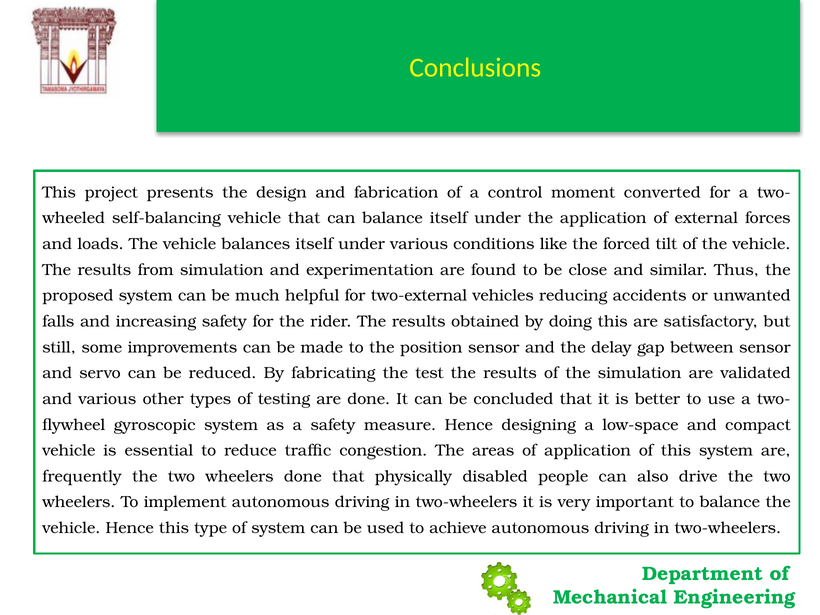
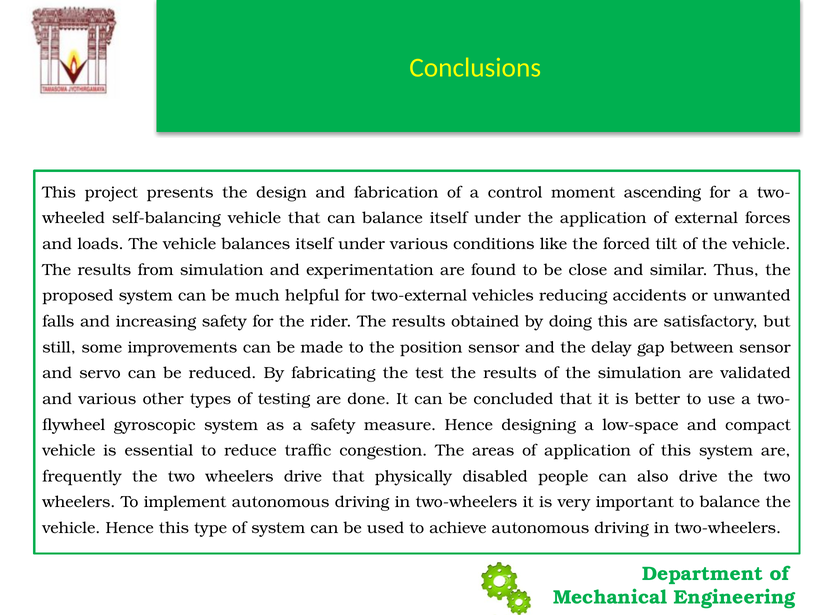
converted: converted -> ascending
wheelers done: done -> drive
